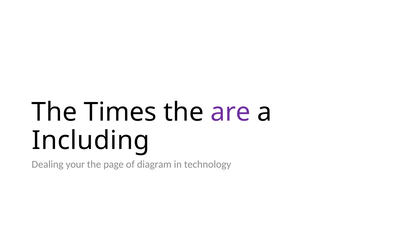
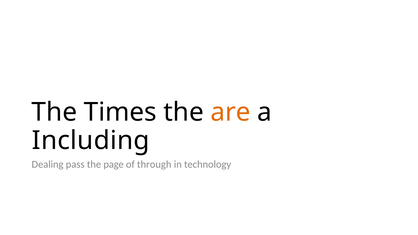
are colour: purple -> orange
your: your -> pass
diagram: diagram -> through
